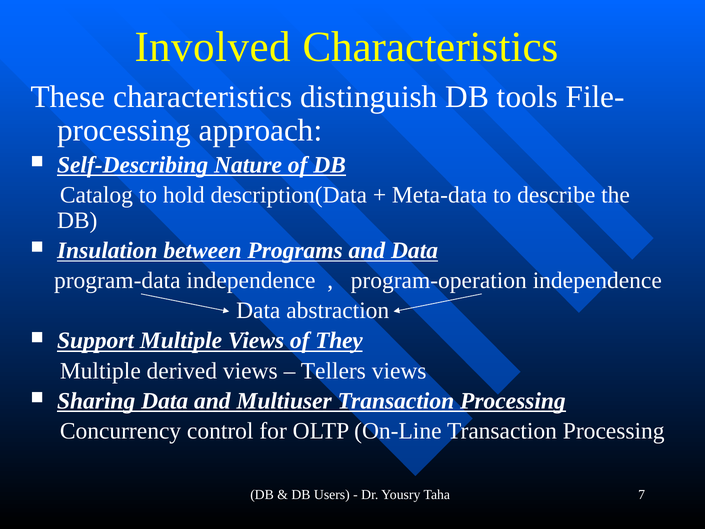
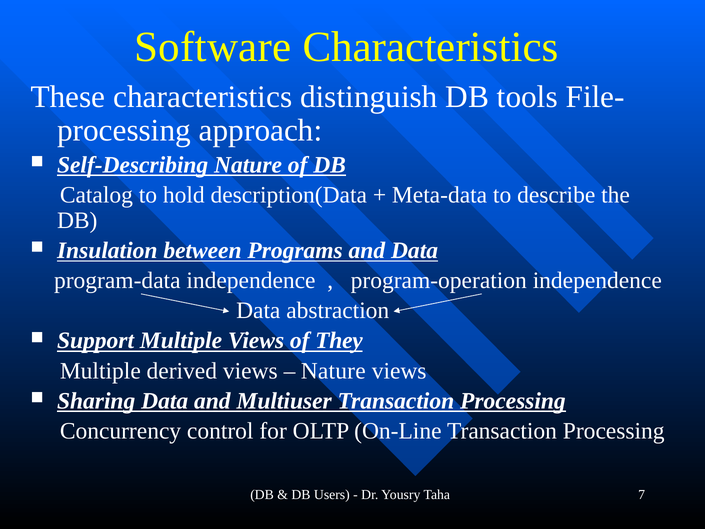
Involved: Involved -> Software
Tellers at (333, 371): Tellers -> Nature
